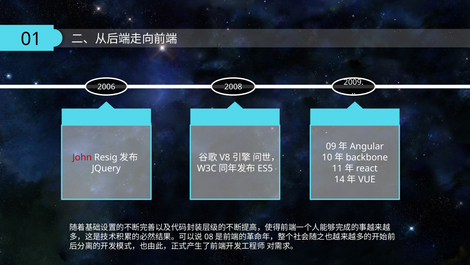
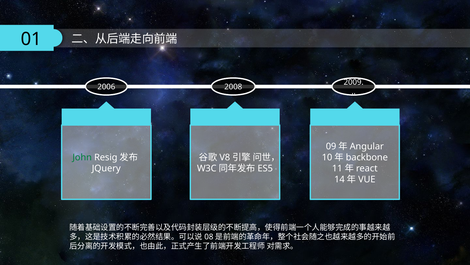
John colour: red -> green
